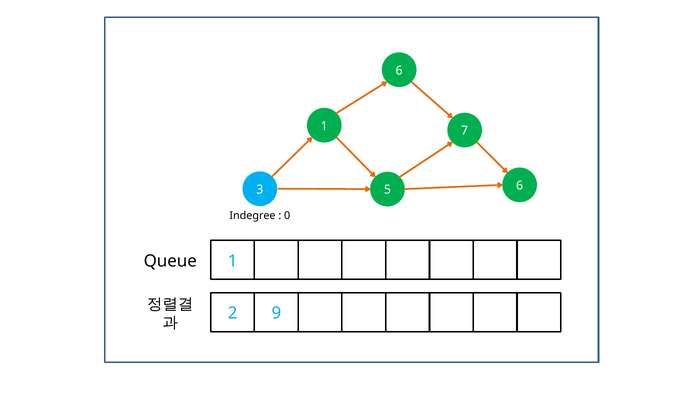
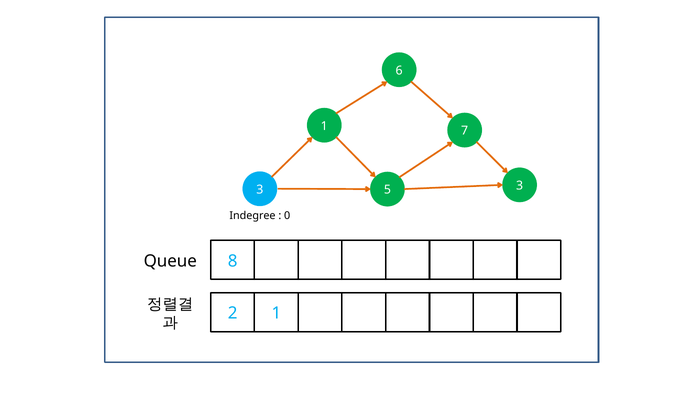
5 6: 6 -> 3
Queue 1: 1 -> 8
2 9: 9 -> 1
